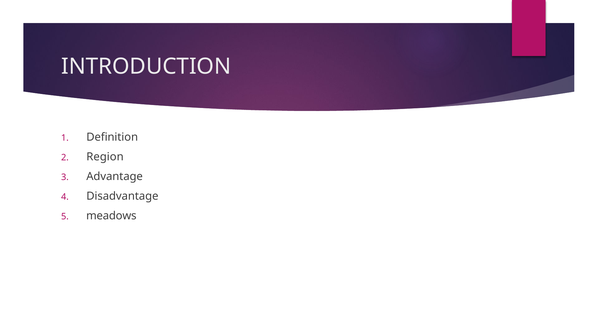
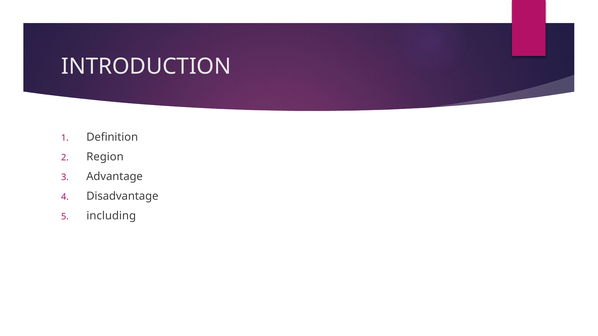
meadows: meadows -> including
